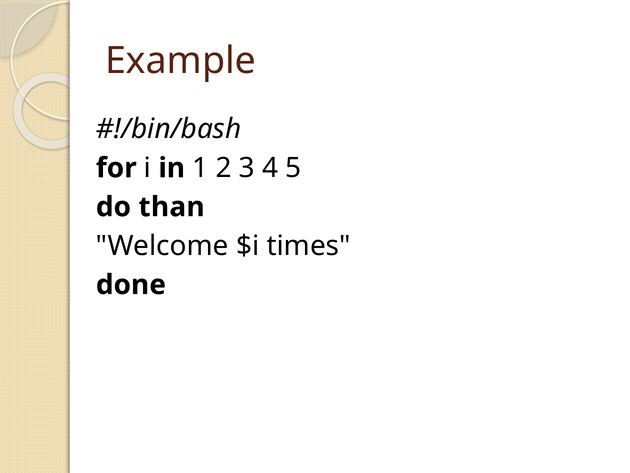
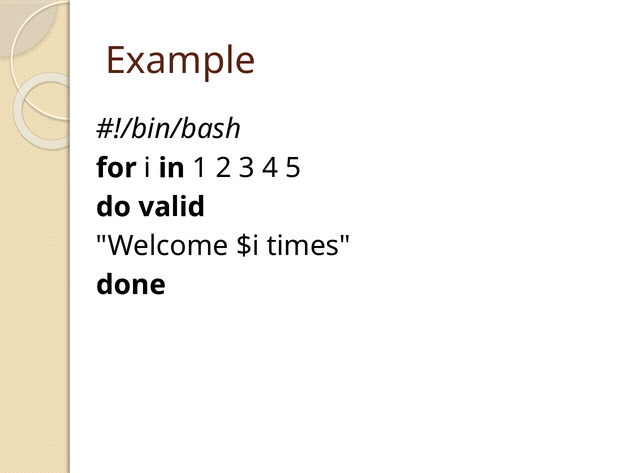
than: than -> valid
